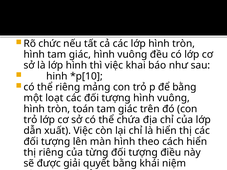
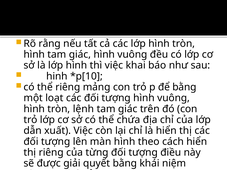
chức: chức -> rằng
toán: toán -> lệnh
